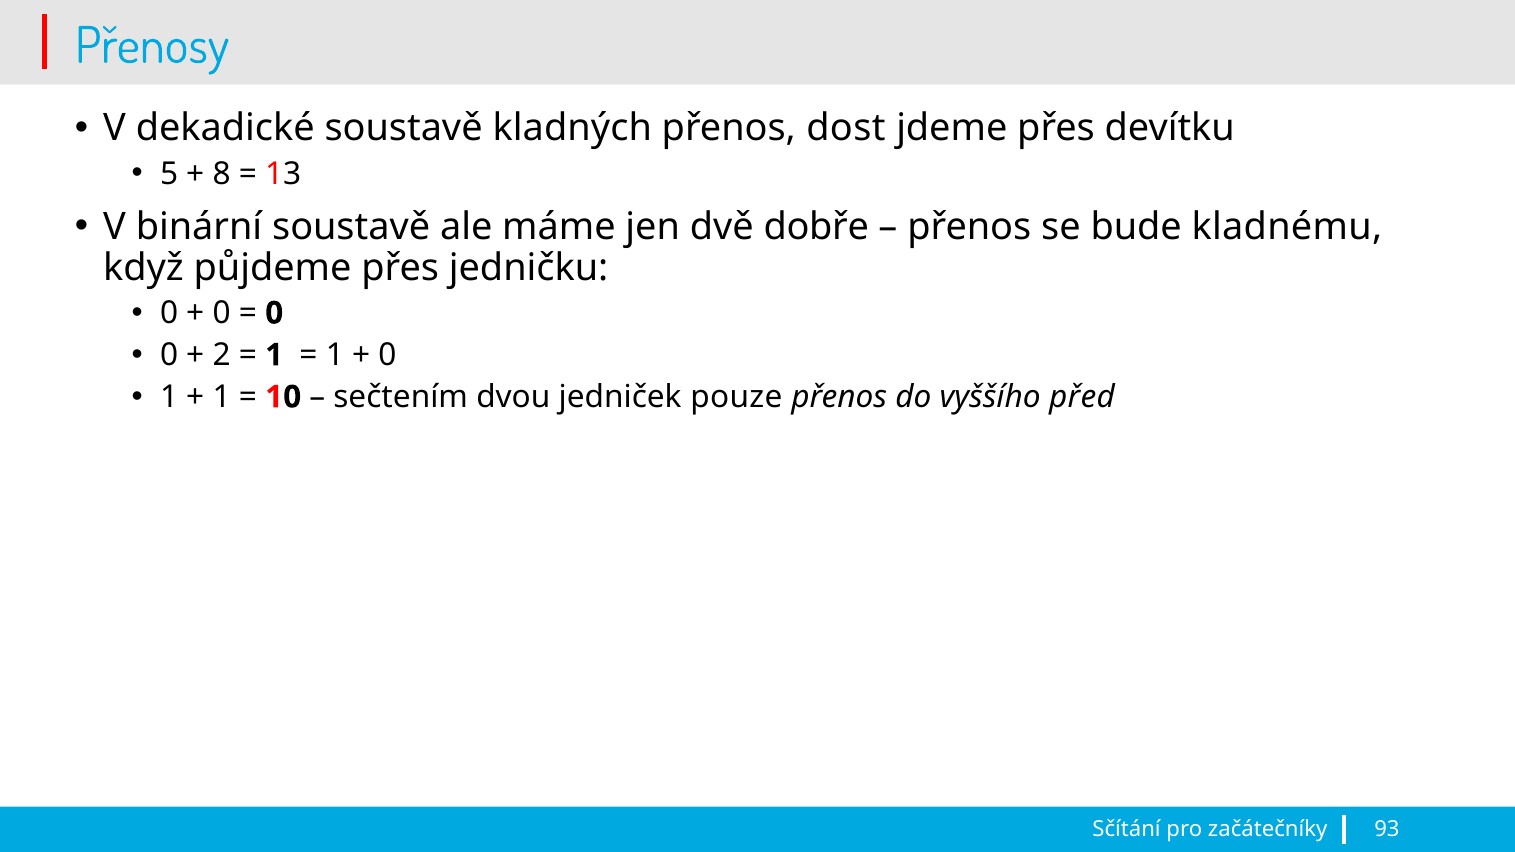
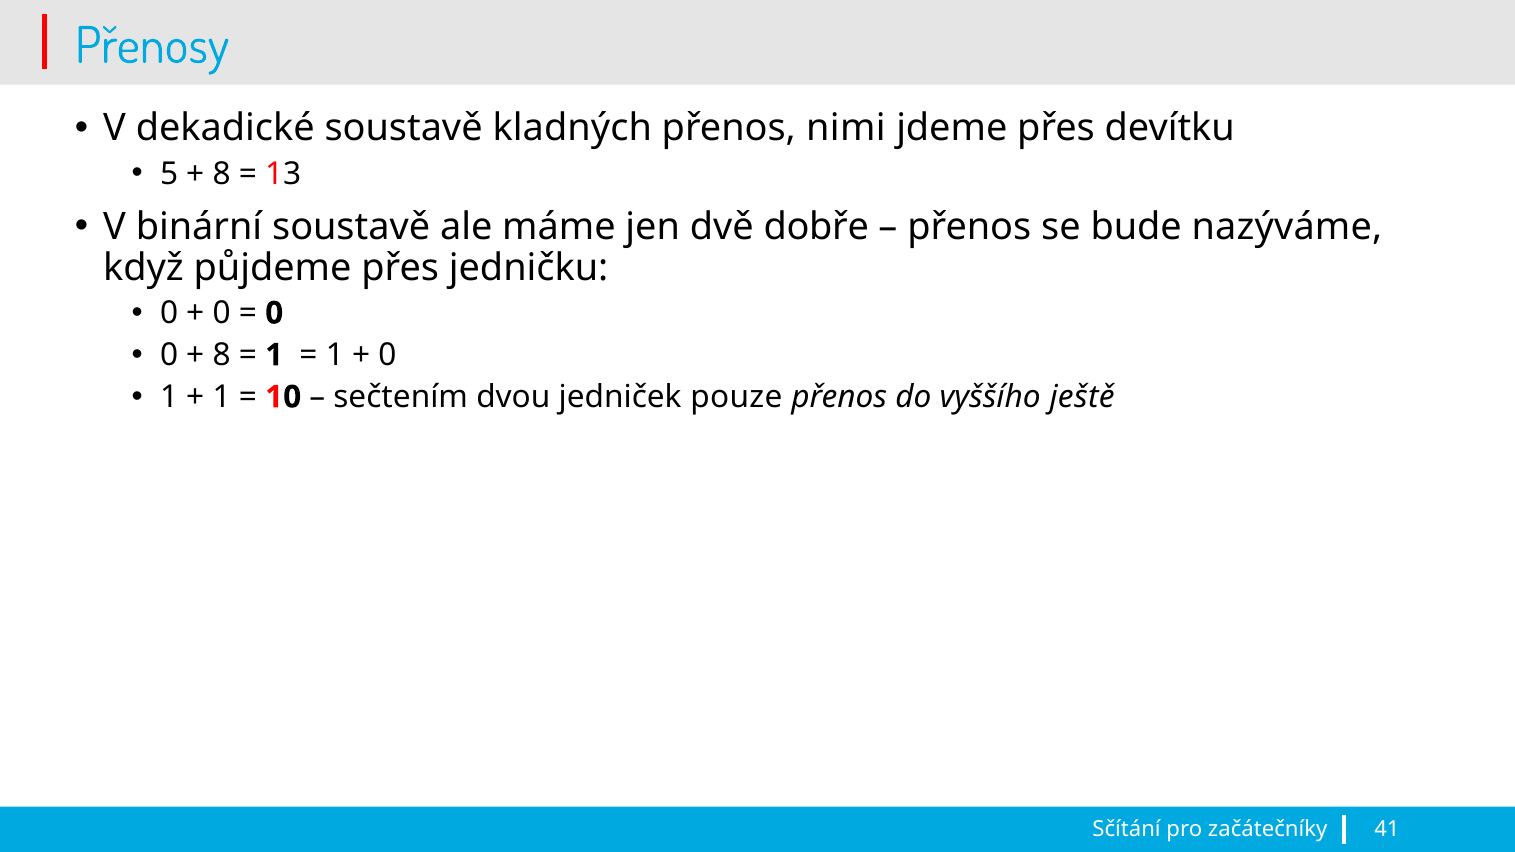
dost: dost -> nimi
kladnému: kladnému -> nazýváme
2 at (222, 355): 2 -> 8
před: před -> ještě
93: 93 -> 41
